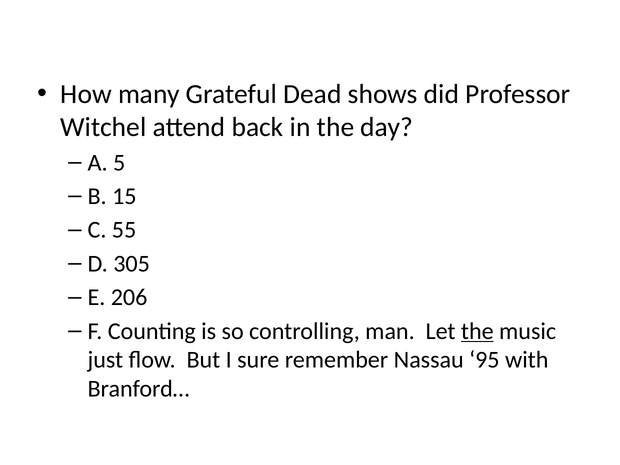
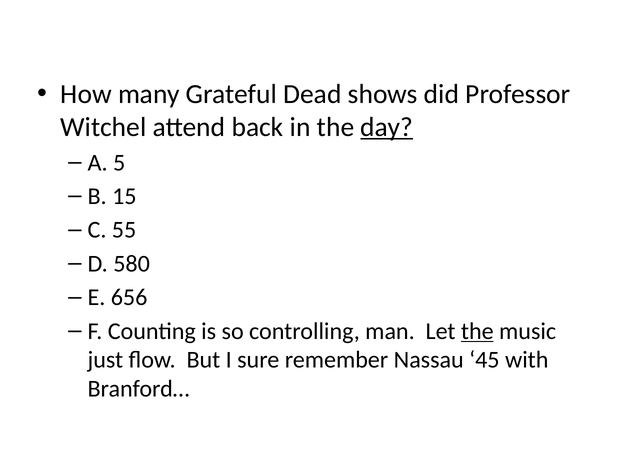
day underline: none -> present
305: 305 -> 580
206: 206 -> 656
95: 95 -> 45
